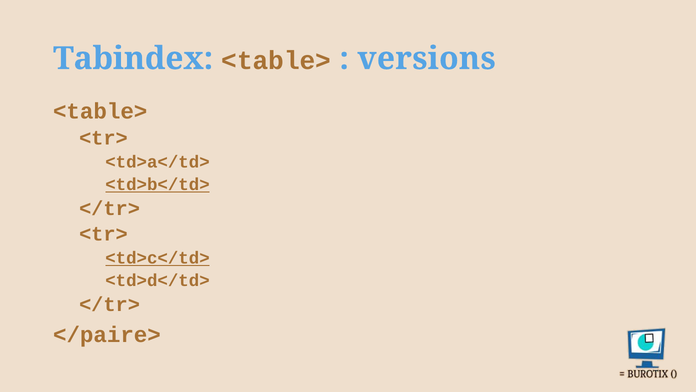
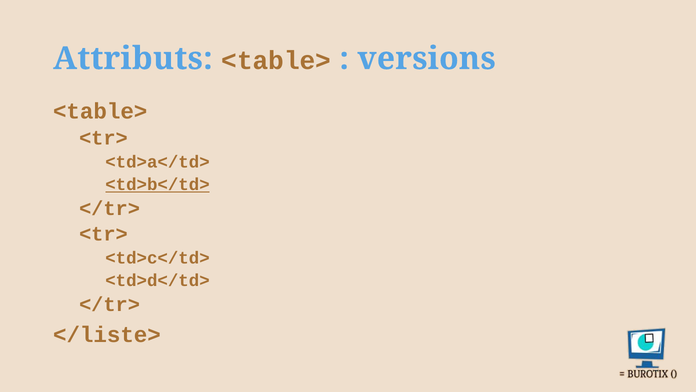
Tabindex: Tabindex -> Attributs
<td>c</td> underline: present -> none
</paire>: </paire> -> </liste>
